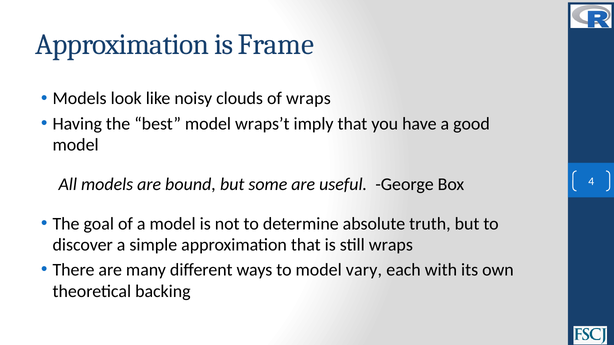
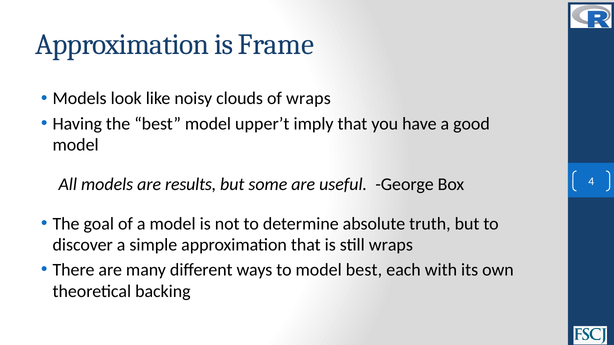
wraps’t: wraps’t -> upper’t
bound: bound -> results
model vary: vary -> best
